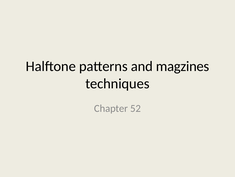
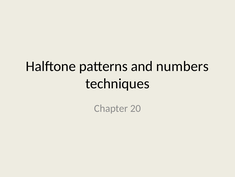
magzines: magzines -> numbers
52: 52 -> 20
